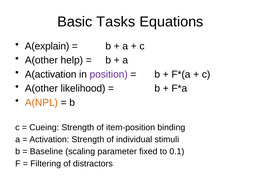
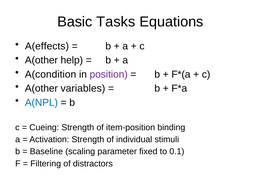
A(explain: A(explain -> A(effects
A(activation: A(activation -> A(condition
likelihood: likelihood -> variables
A(NPL colour: orange -> blue
